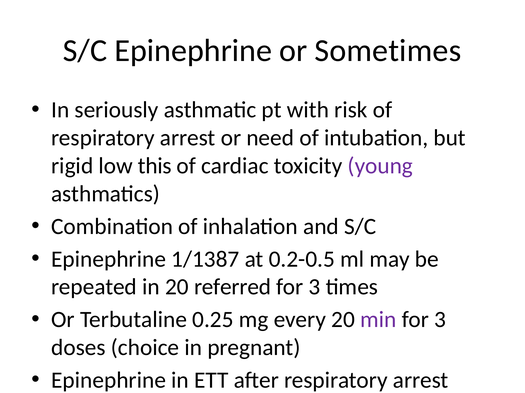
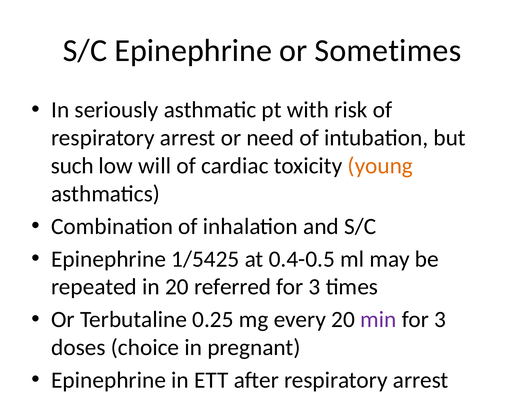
rigid: rigid -> such
this: this -> will
young colour: purple -> orange
1/1387: 1/1387 -> 1/5425
0.2-0.5: 0.2-0.5 -> 0.4-0.5
